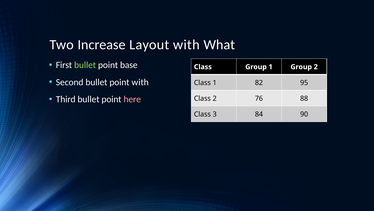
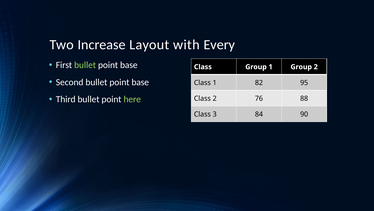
What: What -> Every
Second bullet point with: with -> base
here colour: pink -> light green
